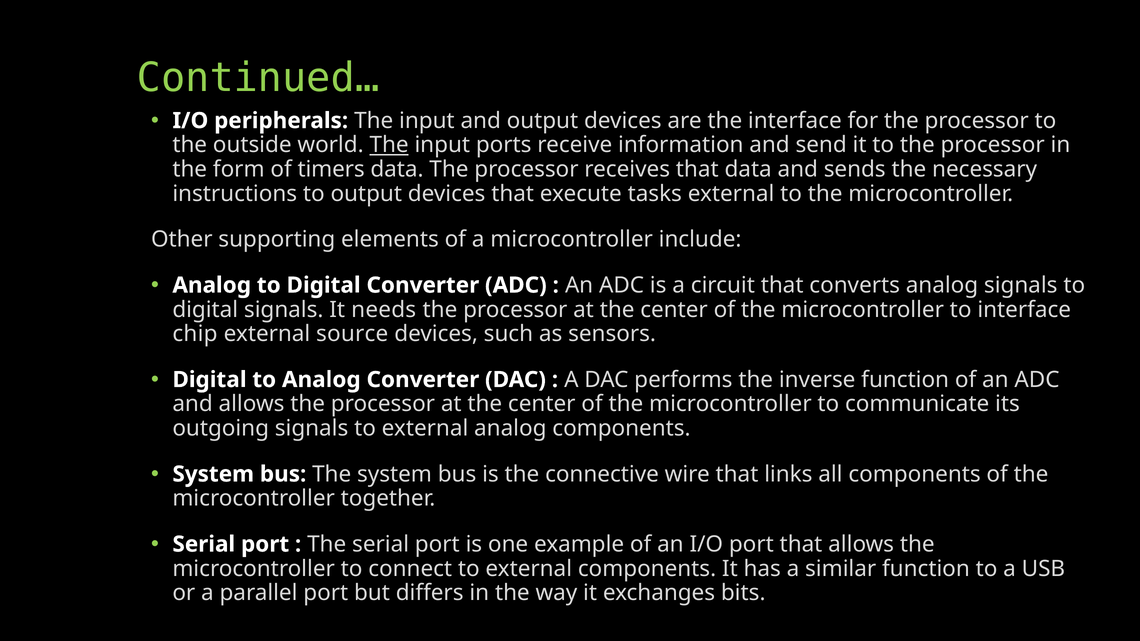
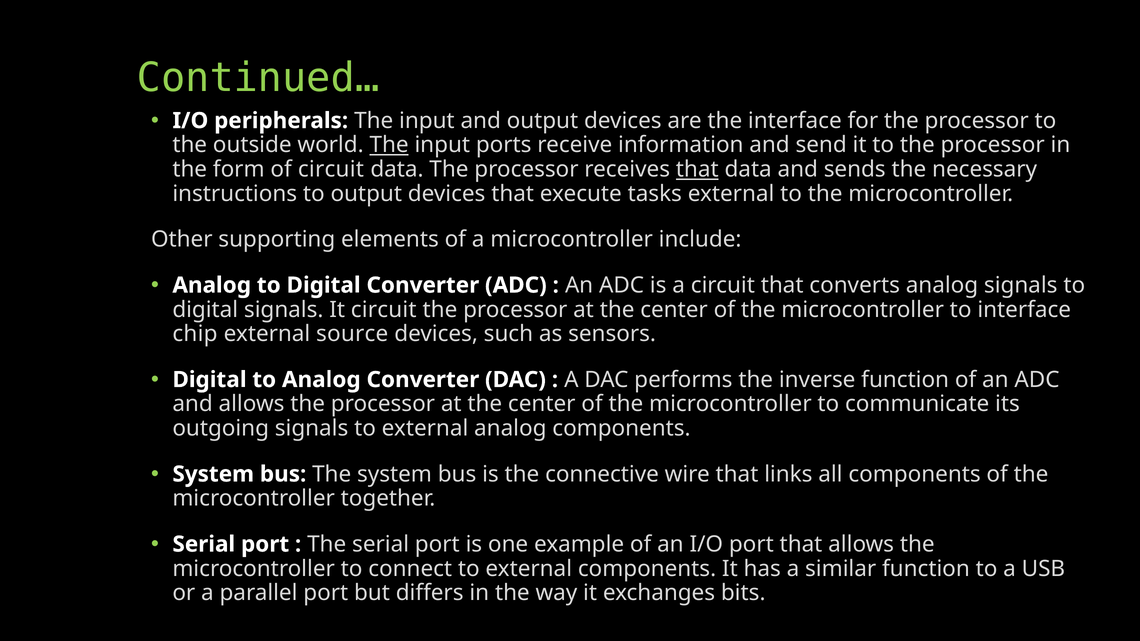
of timers: timers -> circuit
that at (697, 169) underline: none -> present
It needs: needs -> circuit
